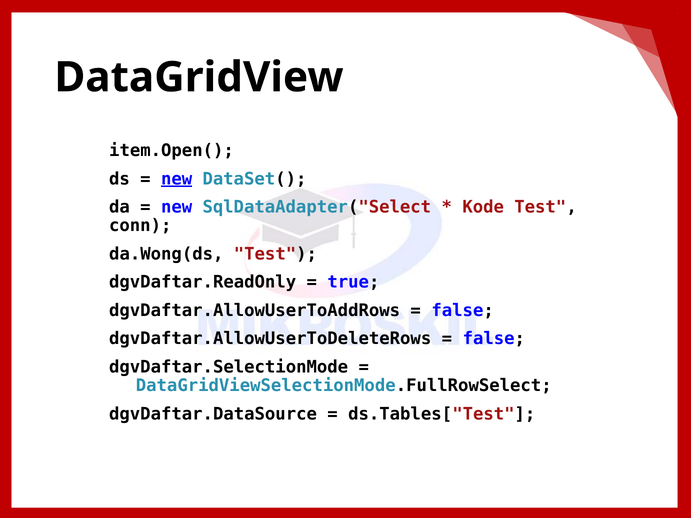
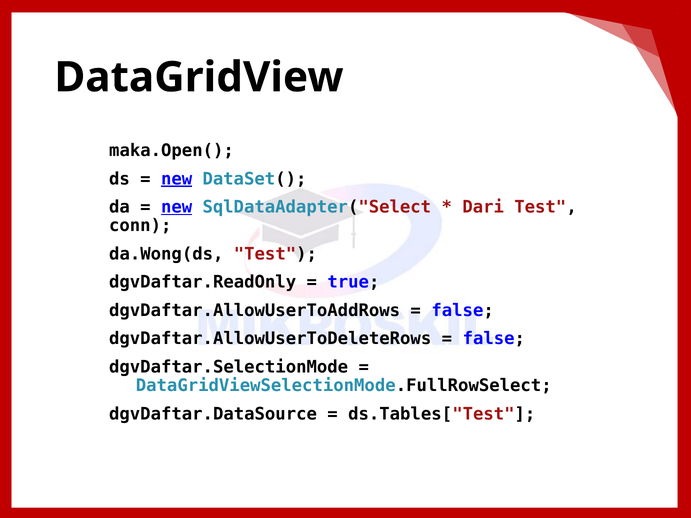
item.Open(: item.Open( -> maka.Open(
new at (177, 207) underline: none -> present
Kode: Kode -> Dari
